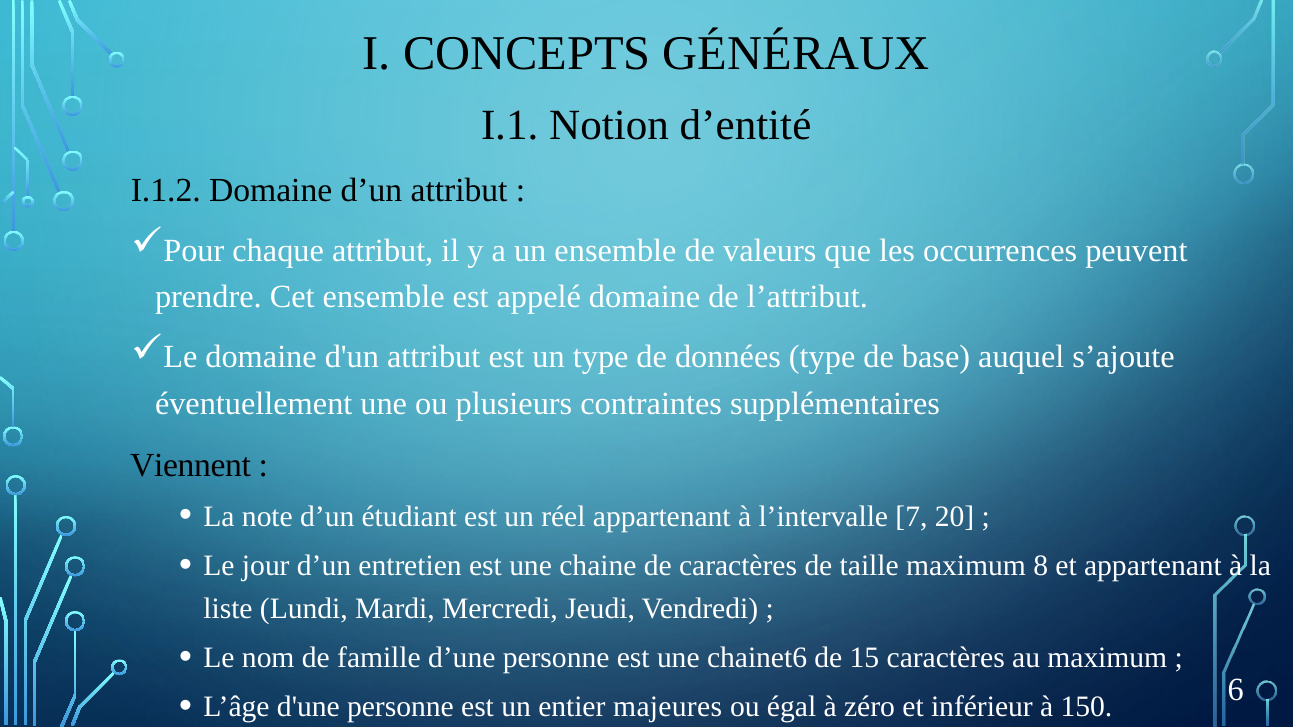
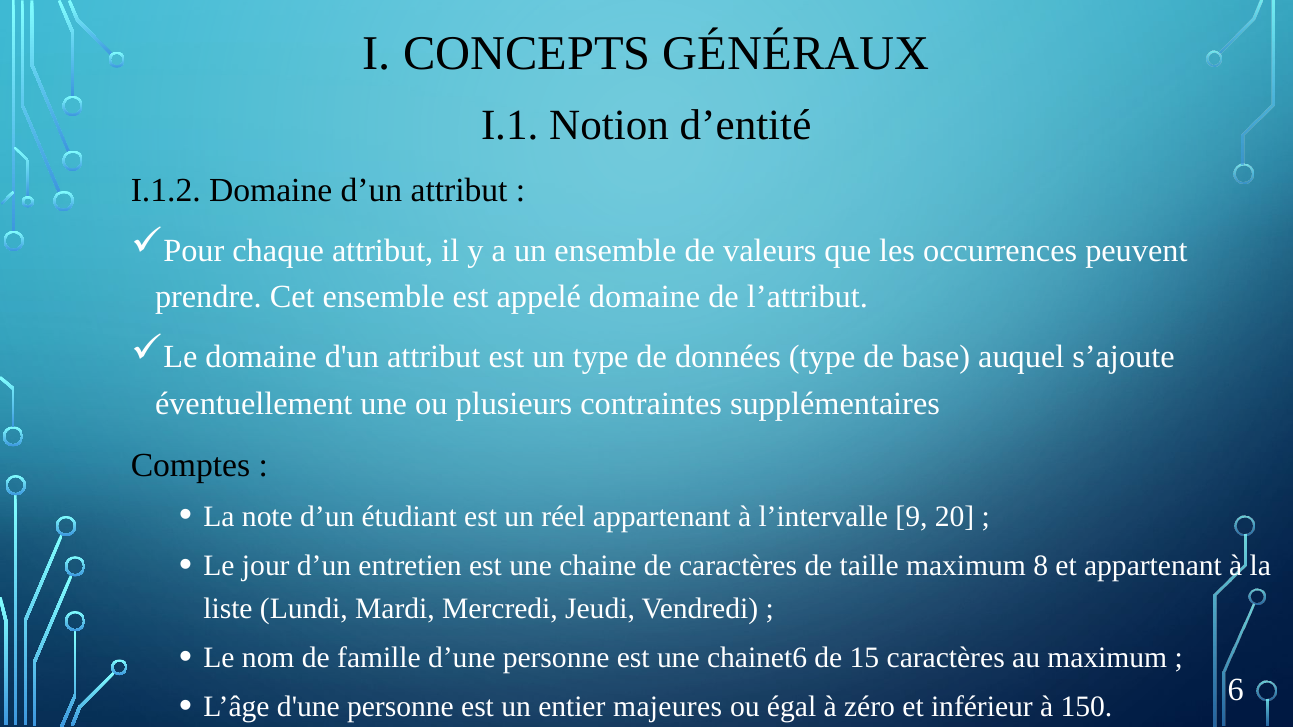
Viennent: Viennent -> Comptes
7: 7 -> 9
